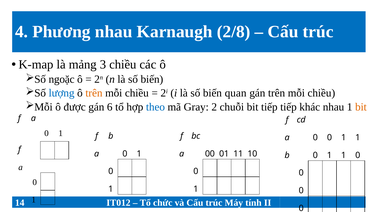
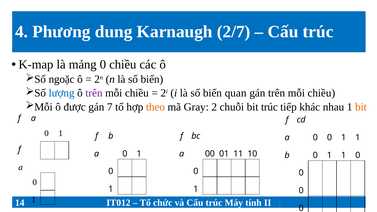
Phương nhau: nhau -> dung
2/8: 2/8 -> 2/7
mảng 3: 3 -> 0
trên at (94, 93) colour: orange -> purple
6: 6 -> 7
theo colour: blue -> orange
bit tiếp: tiếp -> trúc
